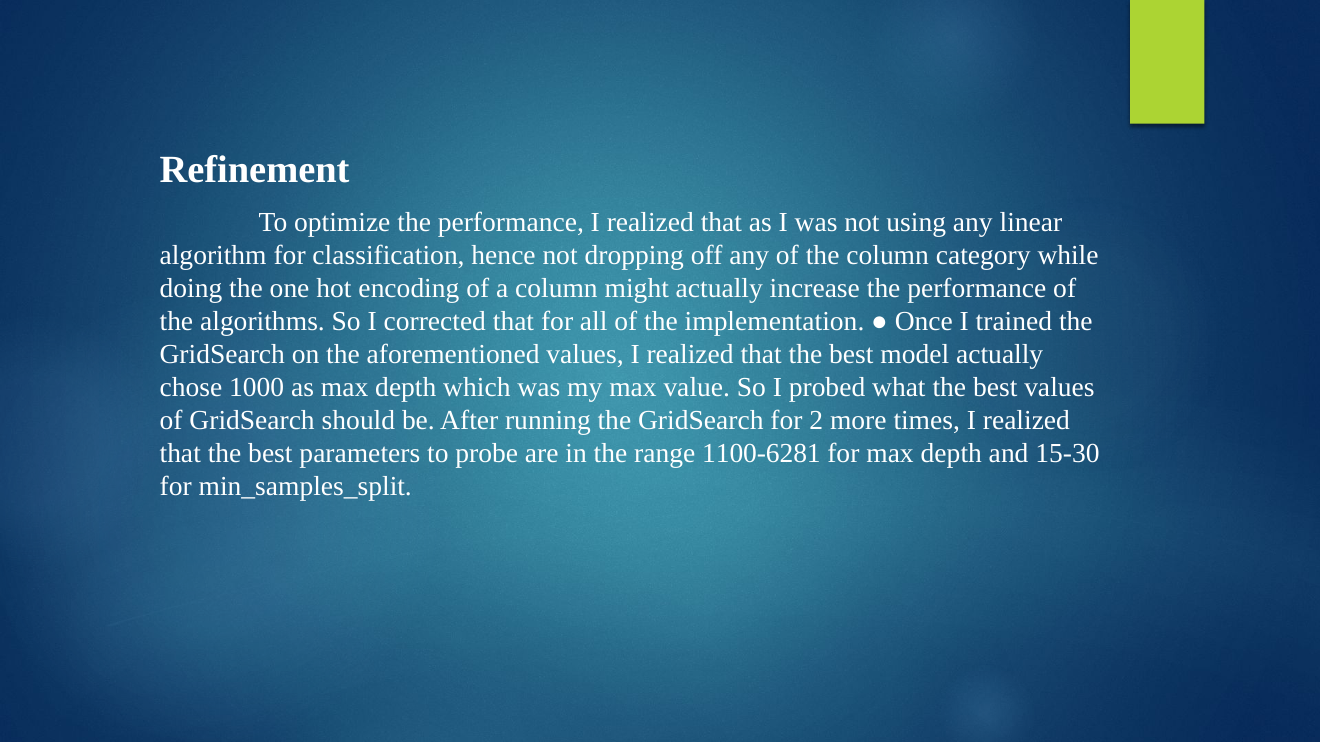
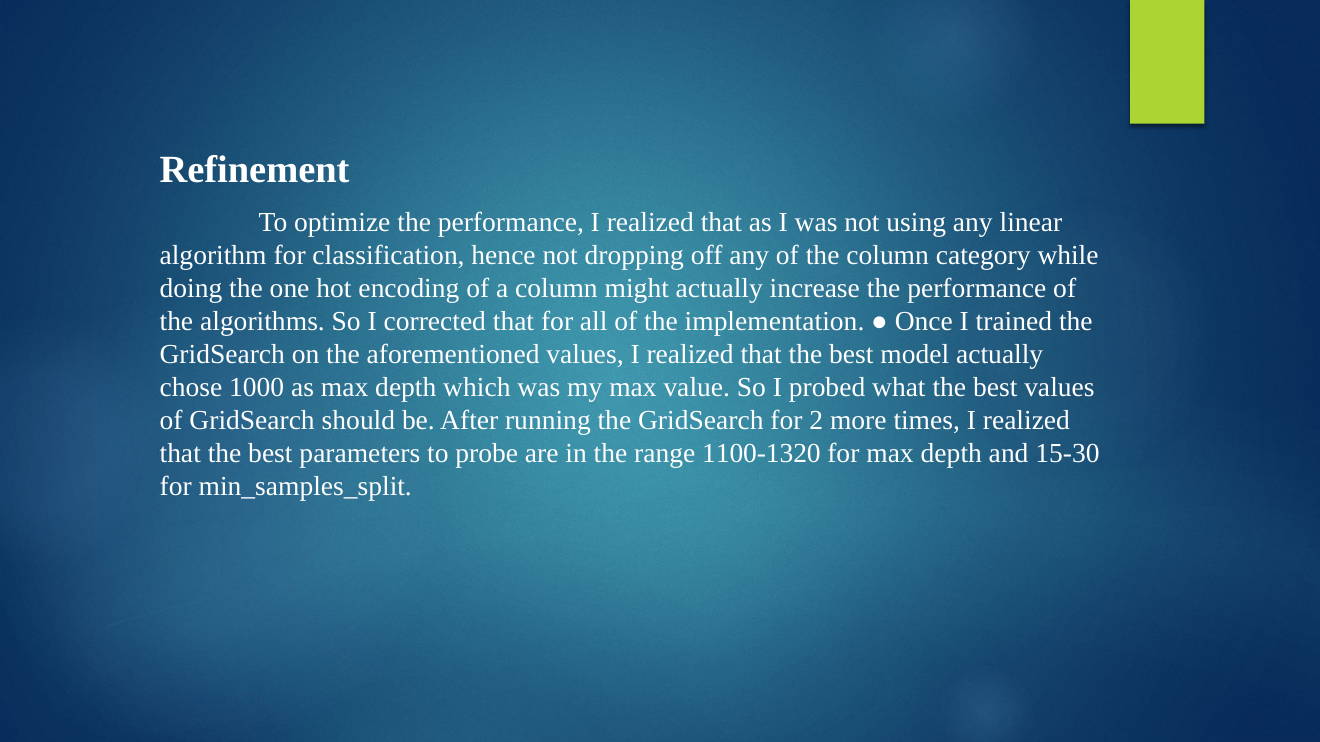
1100-6281: 1100-6281 -> 1100-1320
